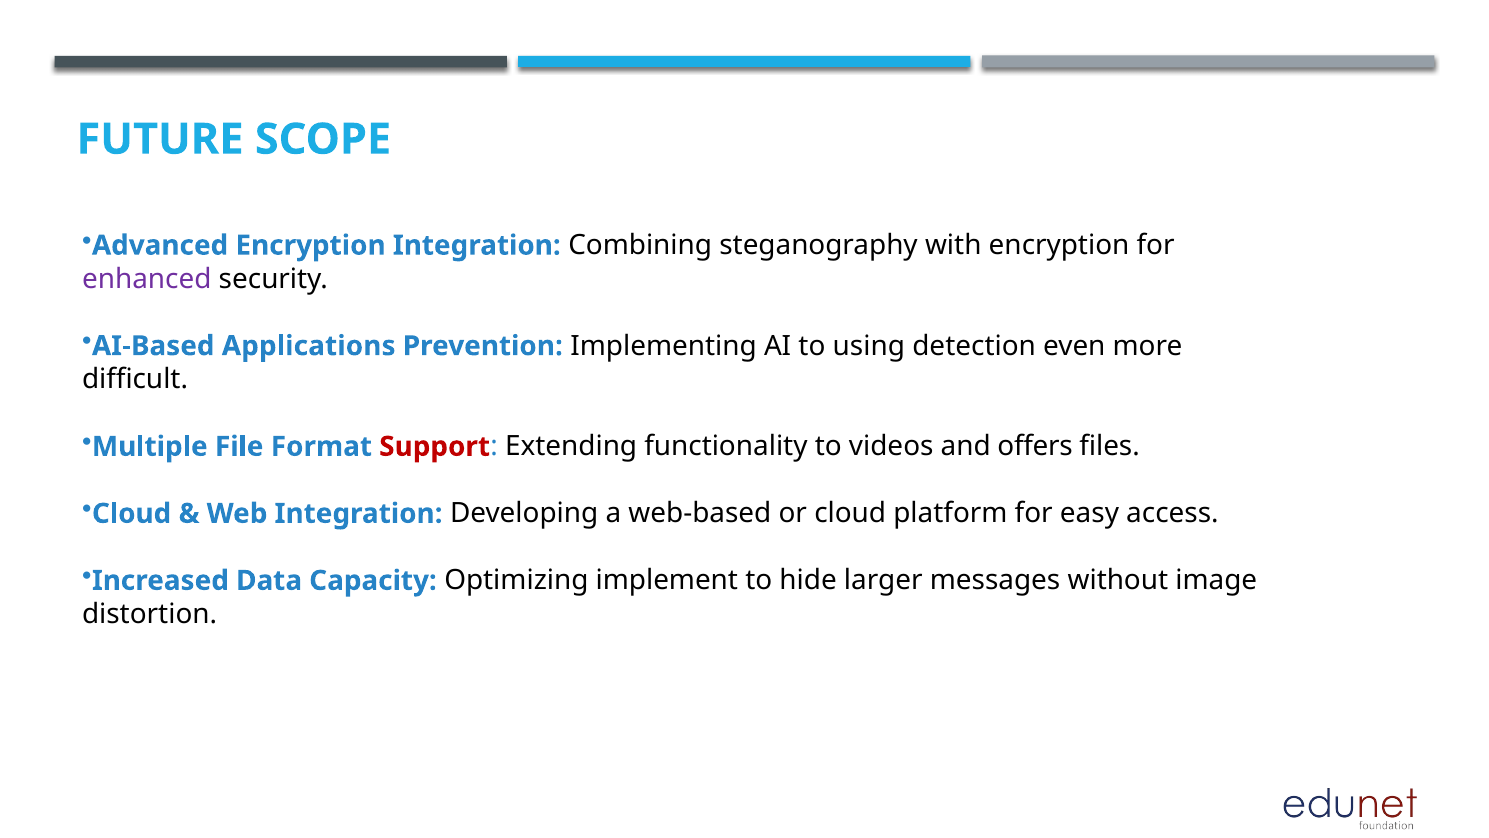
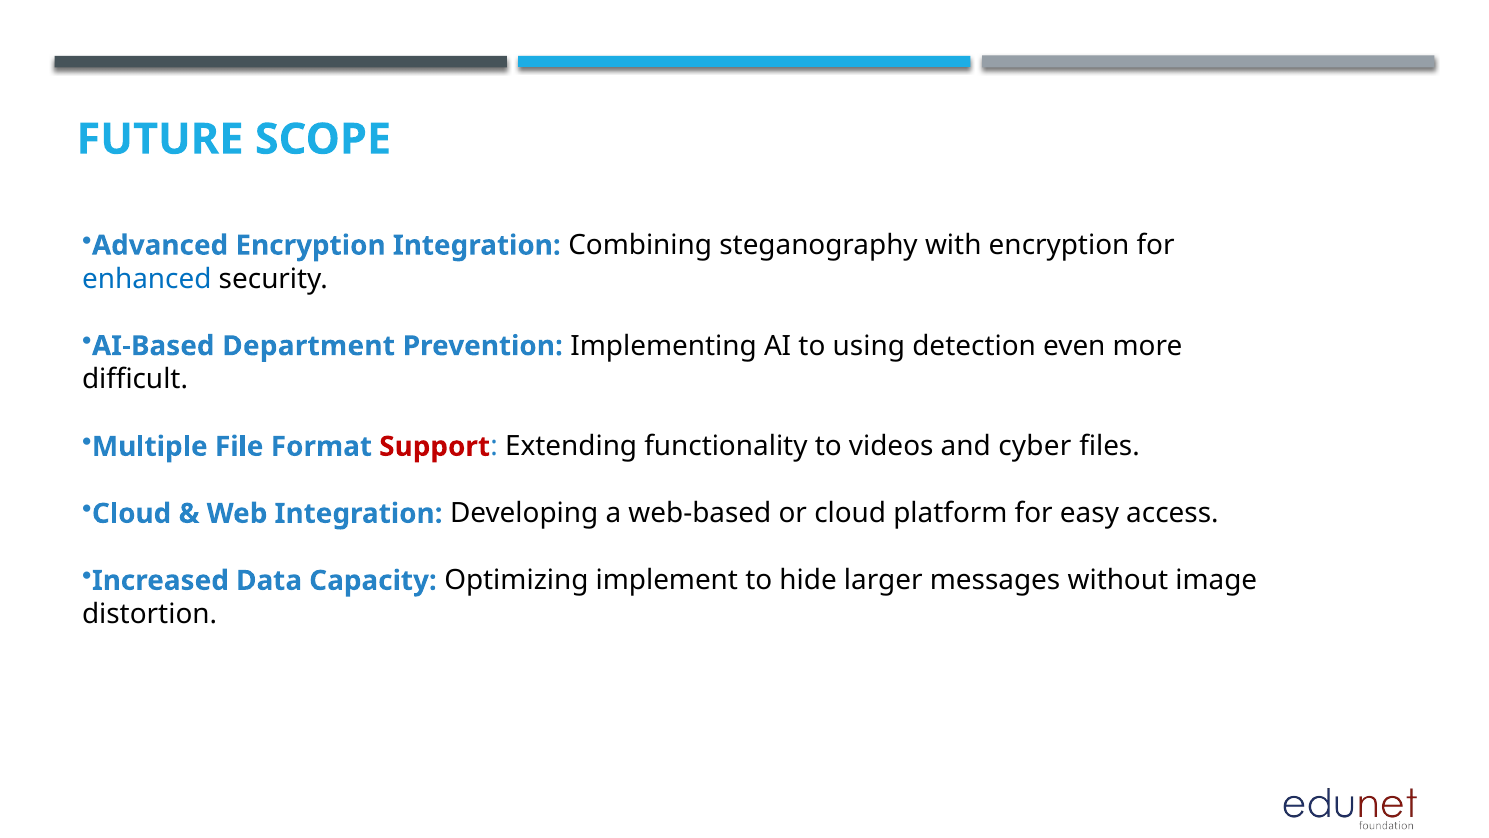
enhanced colour: purple -> blue
Applications: Applications -> Department
offers: offers -> cyber
